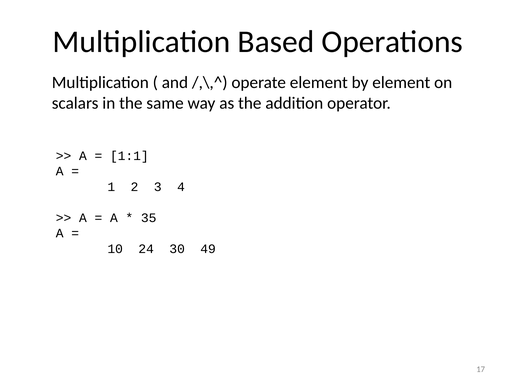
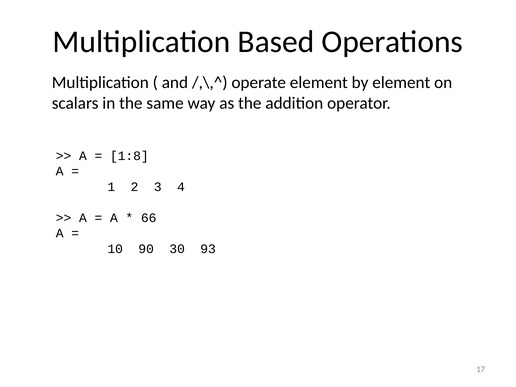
1:1: 1:1 -> 1:8
35: 35 -> 66
24: 24 -> 90
49: 49 -> 93
